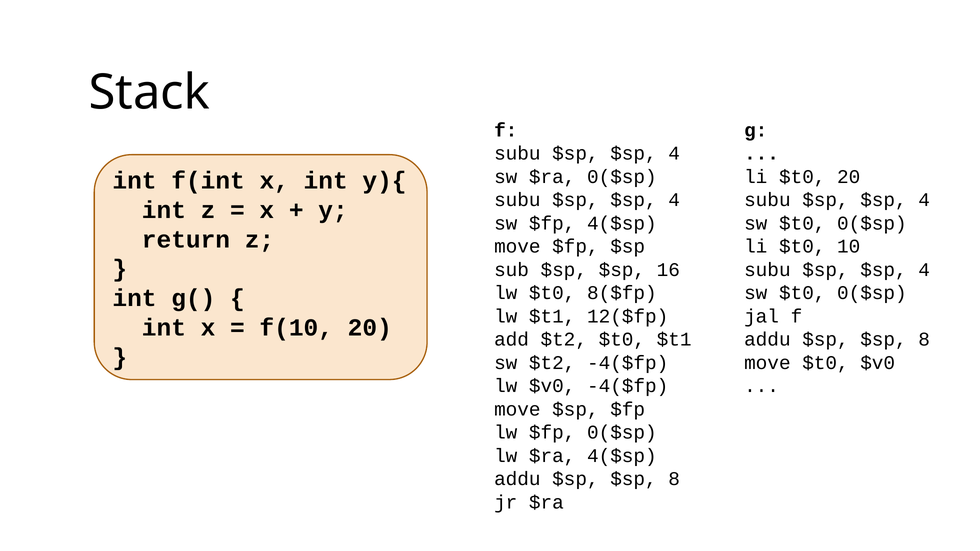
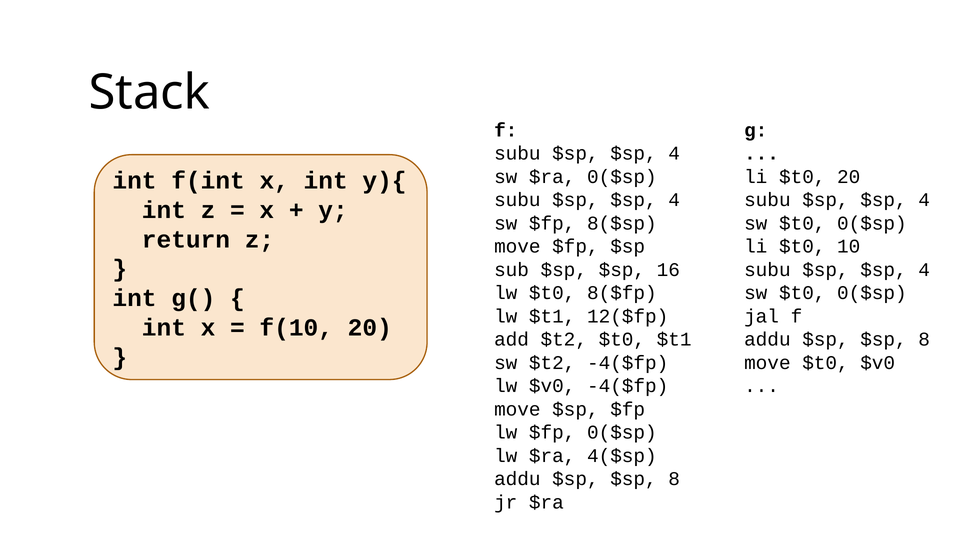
$fp 4($sp: 4($sp -> 8($sp
